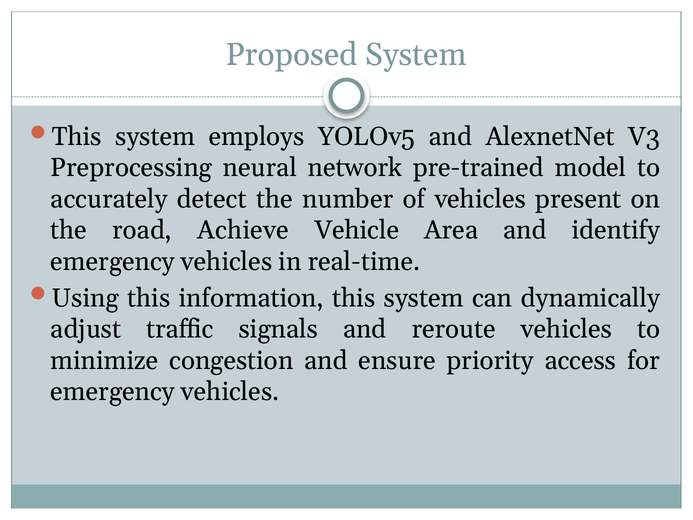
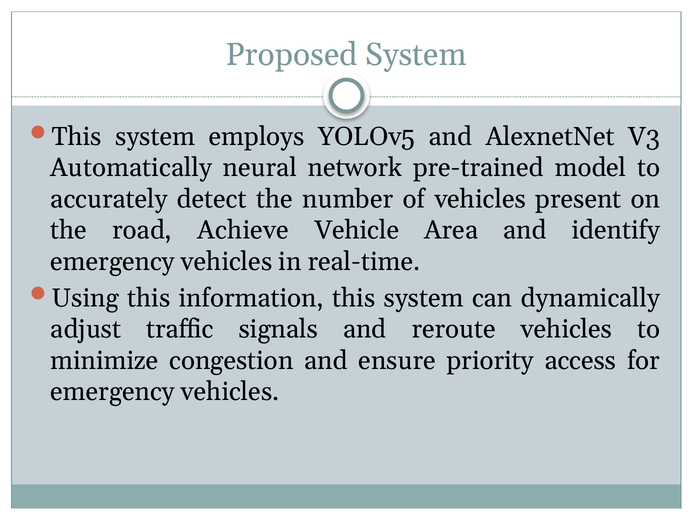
Preprocessing: Preprocessing -> Automatically
